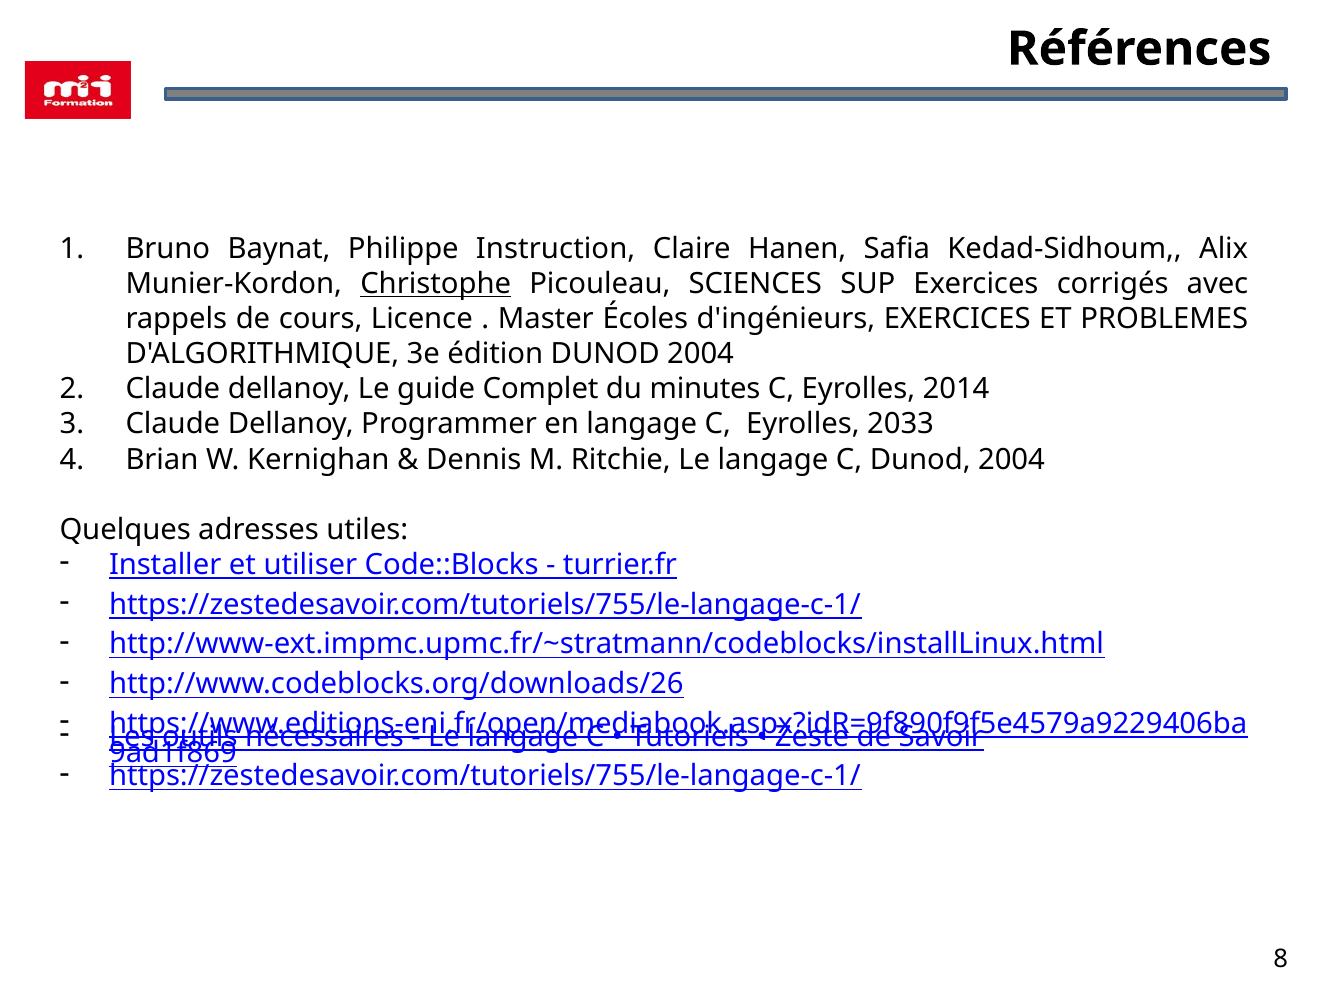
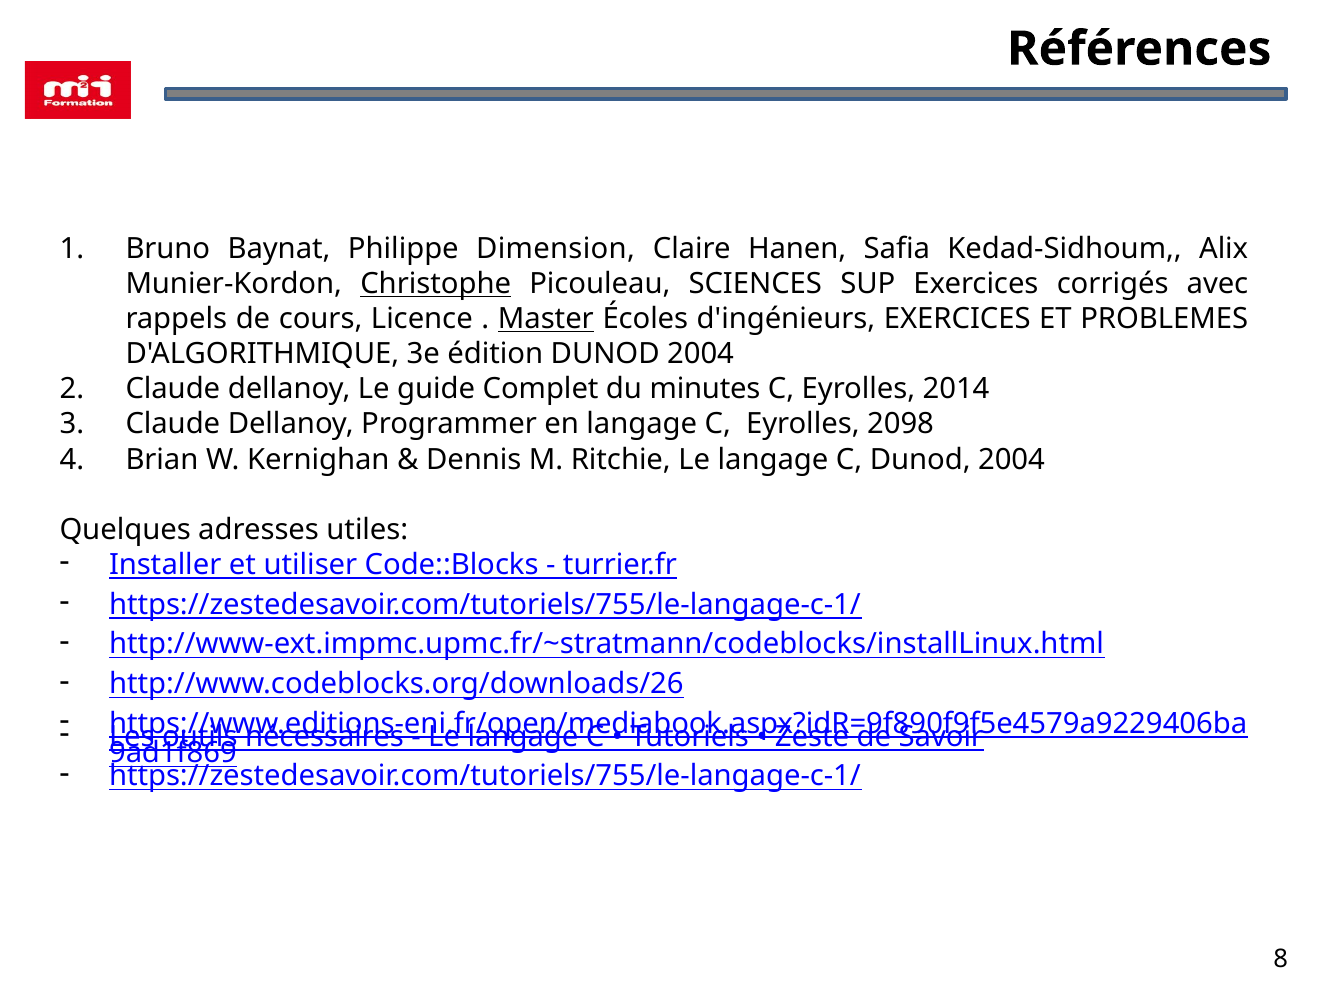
Instruction: Instruction -> Dimension
Master underline: none -> present
2033: 2033 -> 2098
